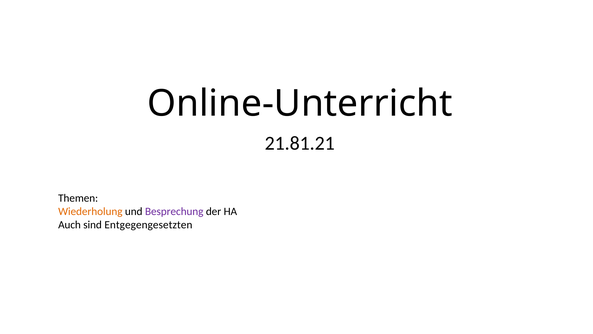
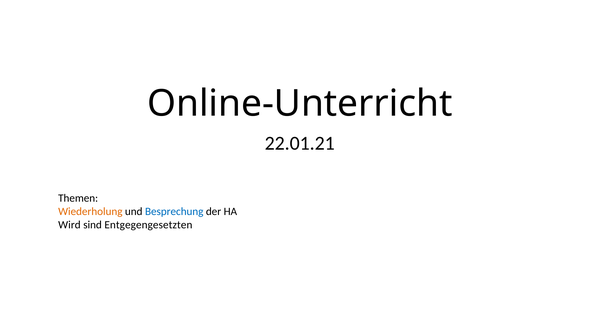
21.81.21: 21.81.21 -> 22.01.21
Besprechung colour: purple -> blue
Auch: Auch -> Wird
